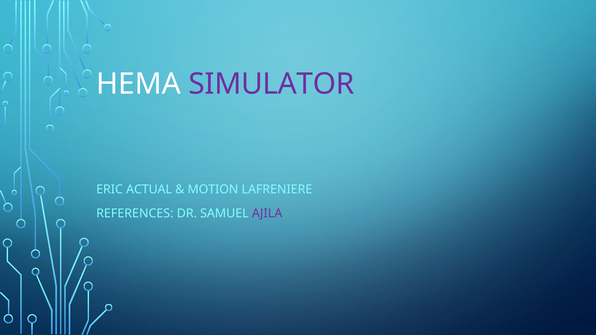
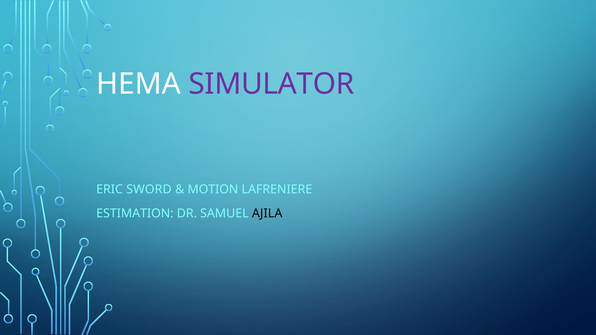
ACTUAL: ACTUAL -> SWORD
REFERENCES: REFERENCES -> ESTIMATION
AJILA colour: purple -> black
